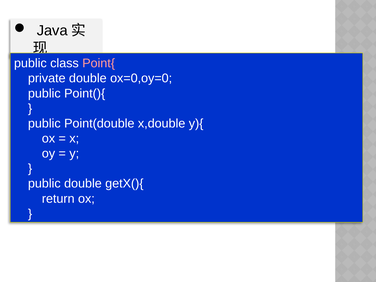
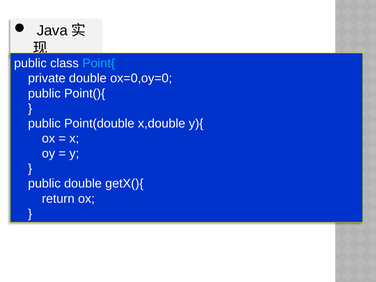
Point{ colour: pink -> light blue
